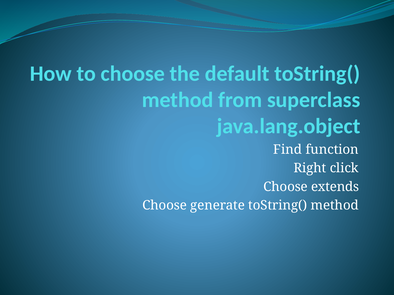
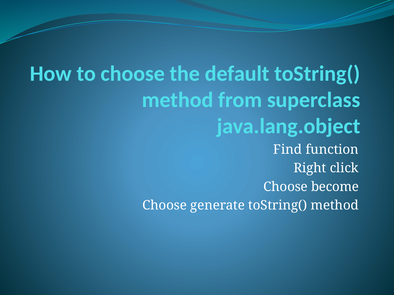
extends: extends -> become
